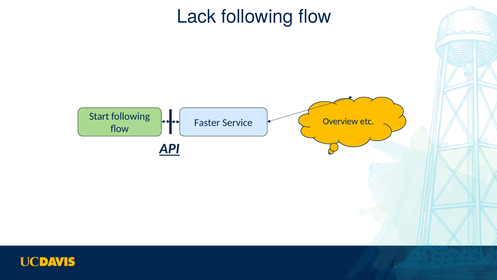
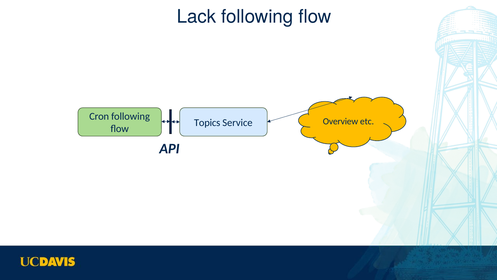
Start: Start -> Cron
Faster: Faster -> Topics
API underline: present -> none
